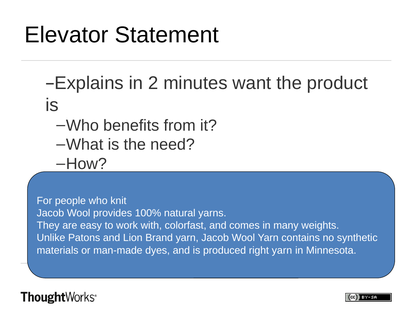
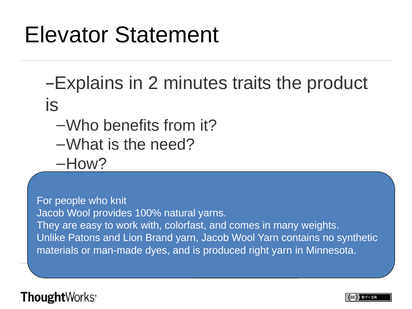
want: want -> traits
